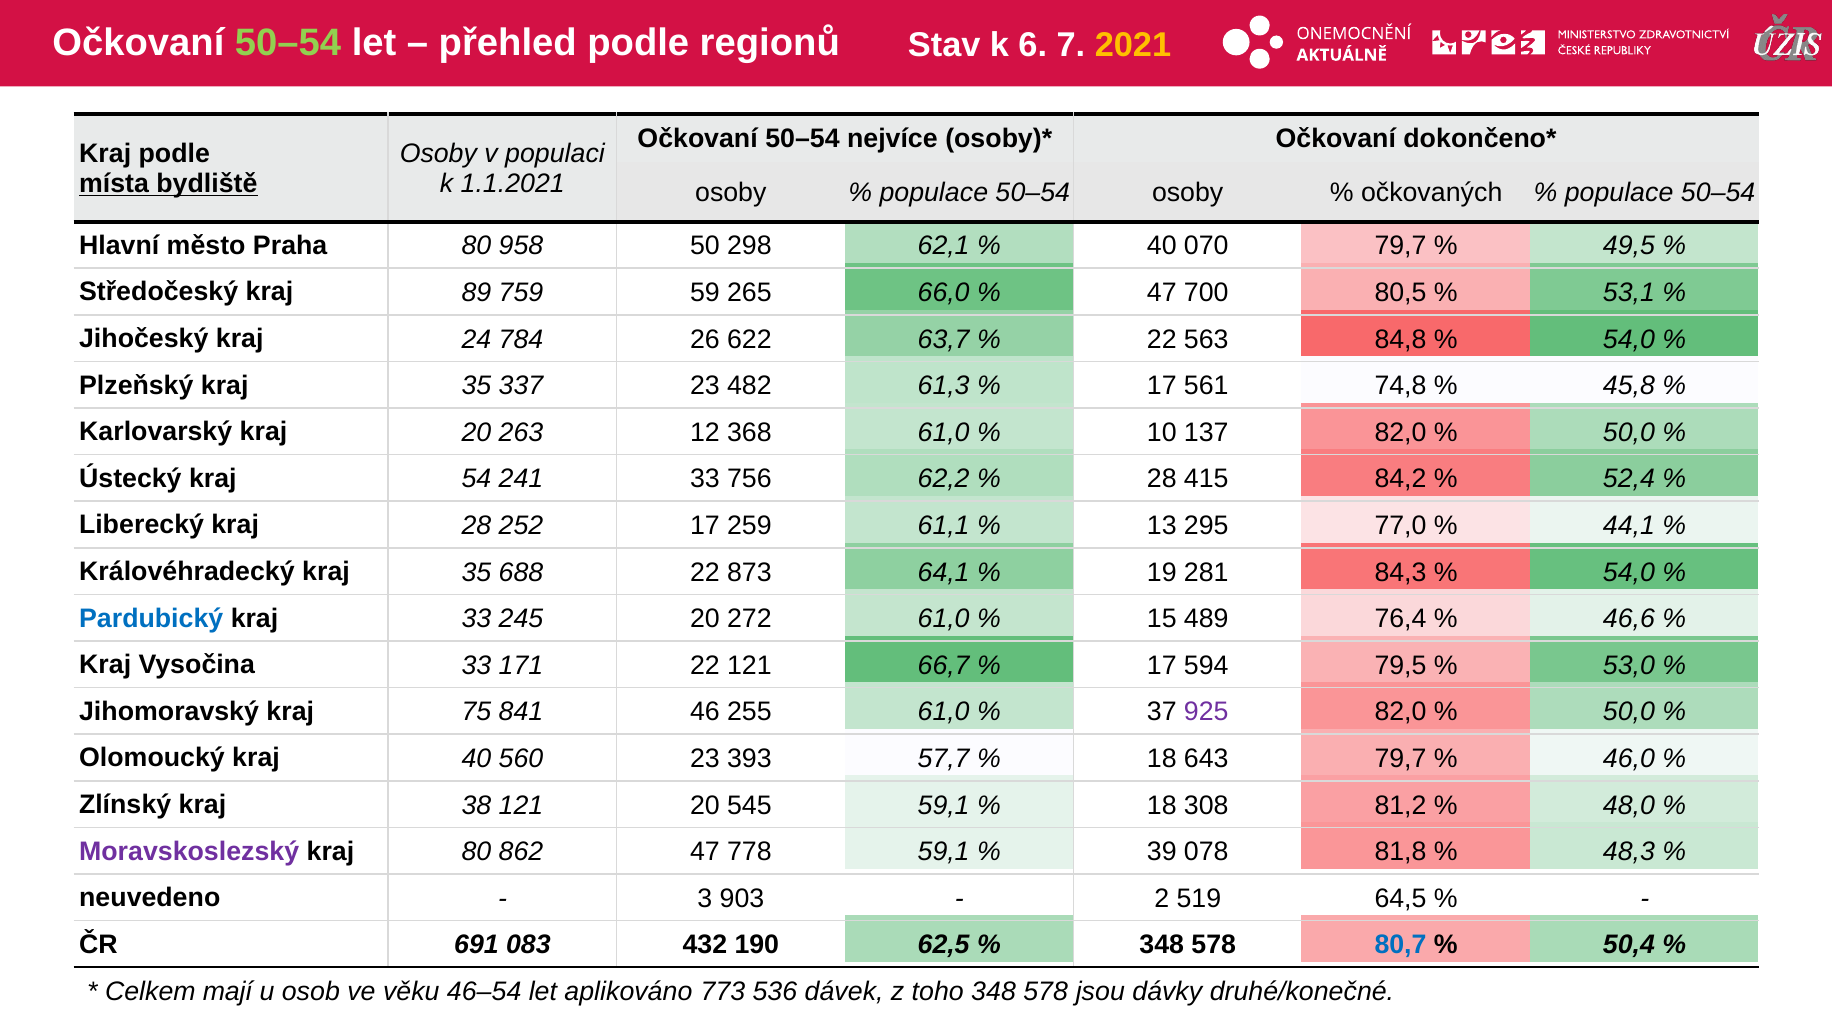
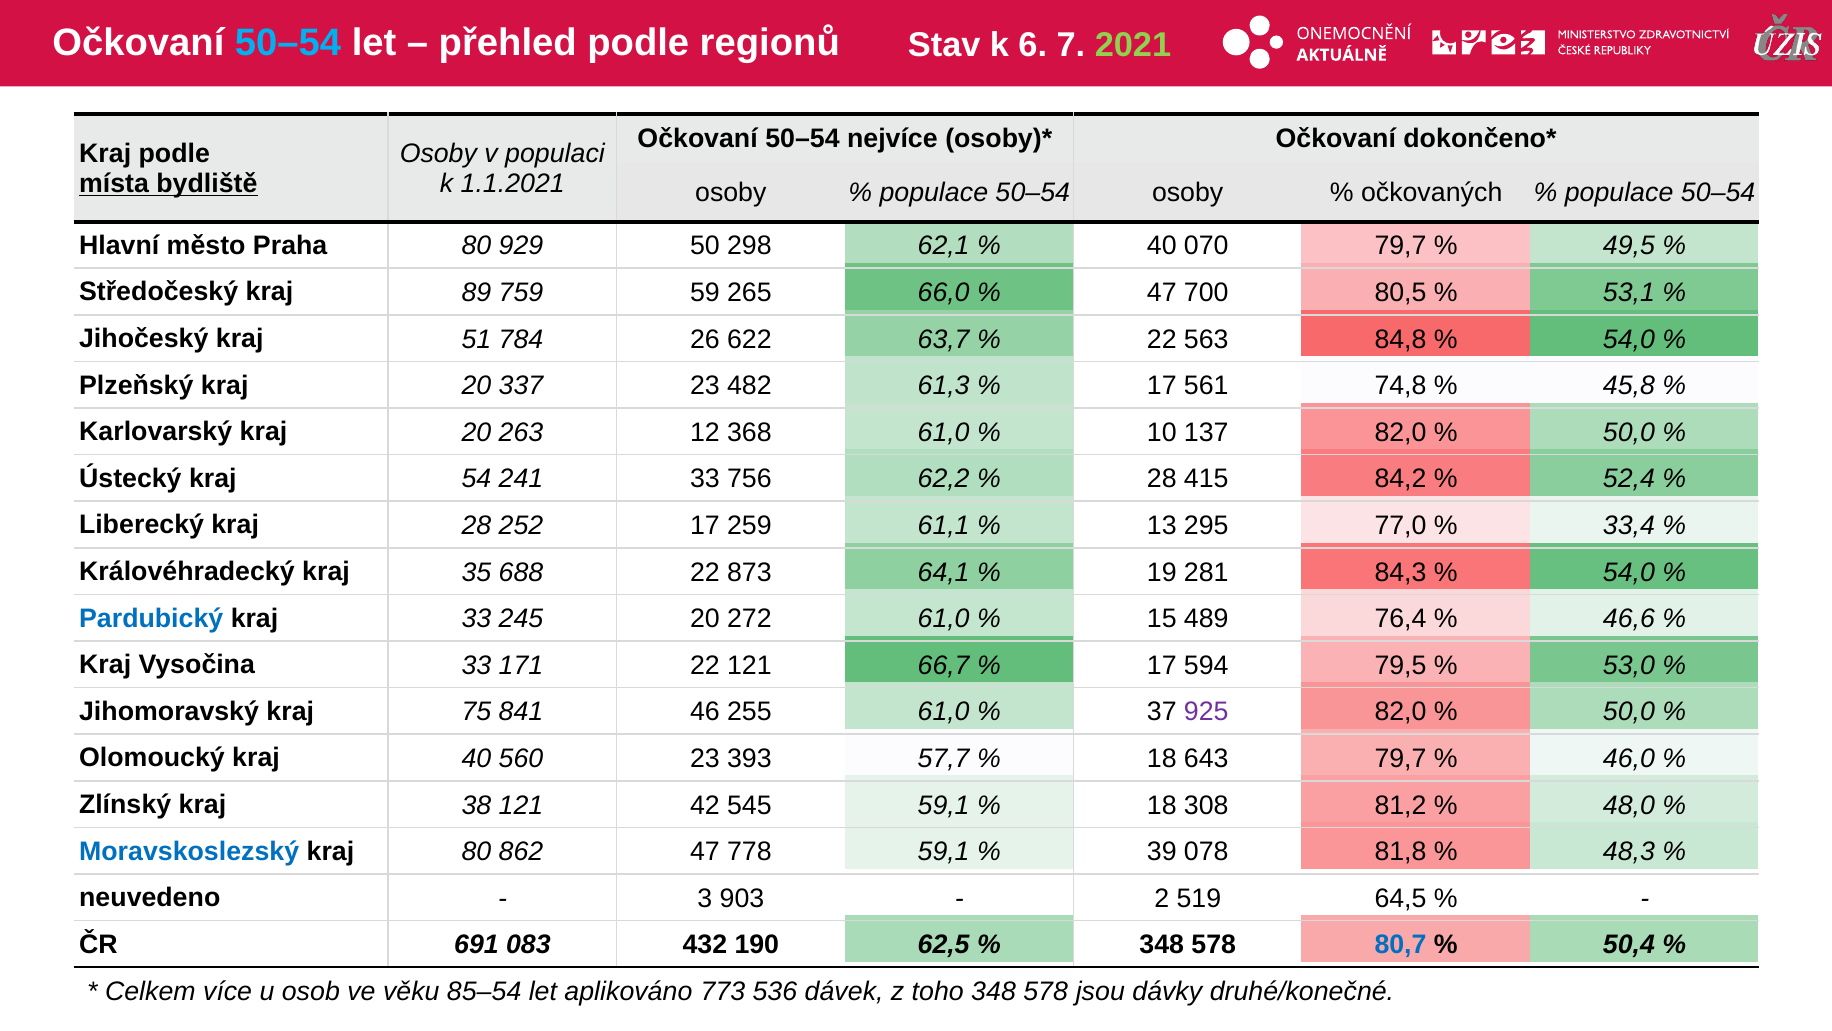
50–54 at (288, 43) colour: light green -> light blue
2021 colour: yellow -> light green
958: 958 -> 929
24: 24 -> 51
Plzeňský kraj 35: 35 -> 20
44,1: 44,1 -> 33,4
121 20: 20 -> 42
Moravskoslezský colour: purple -> blue
mají: mají -> více
46–54: 46–54 -> 85–54
